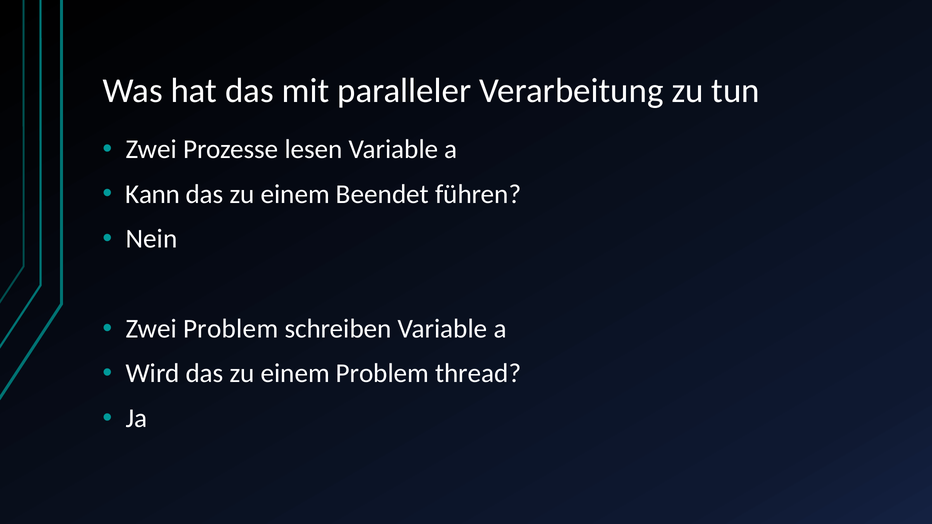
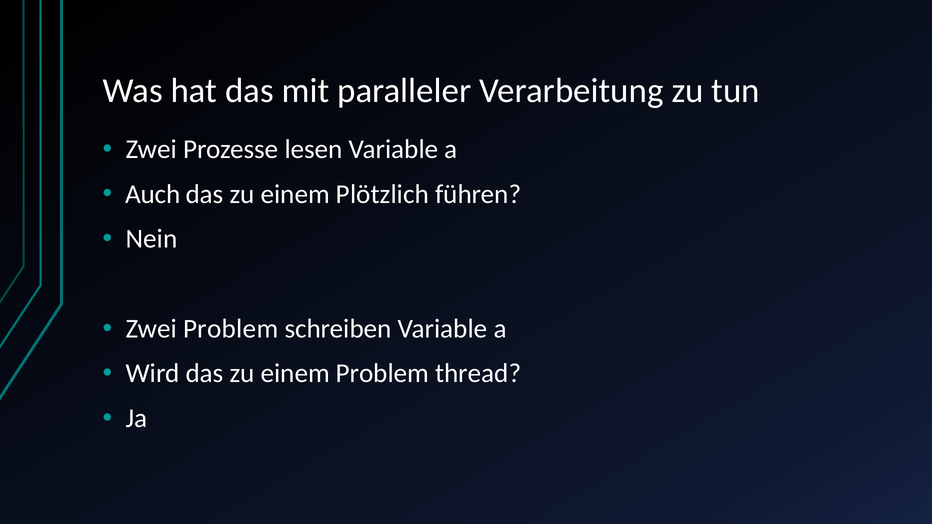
Kann: Kann -> Auch
Beendet: Beendet -> Plötzlich
